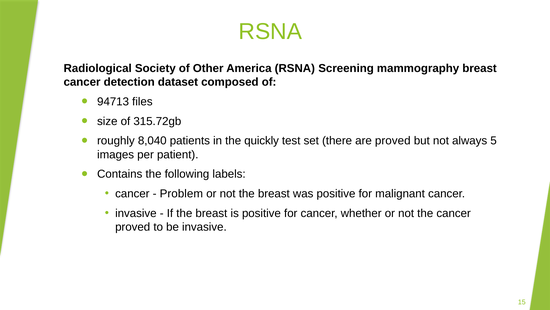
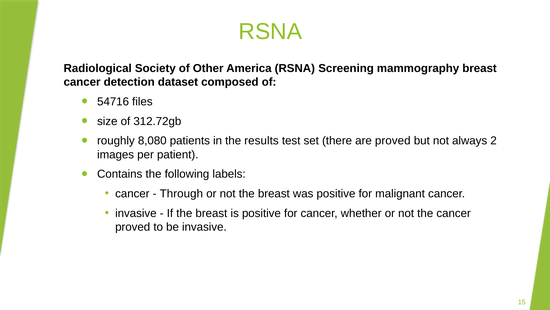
94713: 94713 -> 54716
315.72gb: 315.72gb -> 312.72gb
8,040: 8,040 -> 8,080
quickly: quickly -> results
5: 5 -> 2
Problem: Problem -> Through
